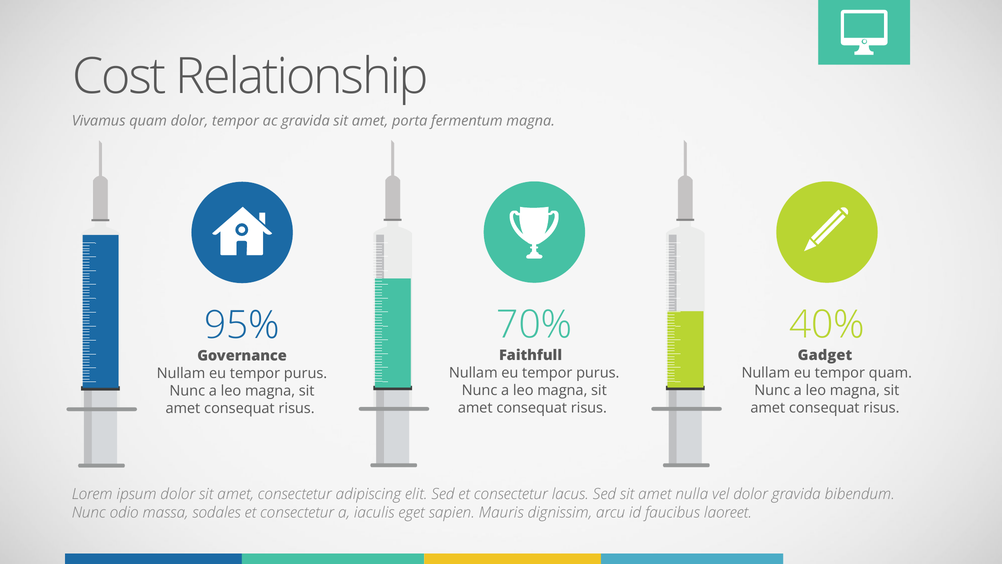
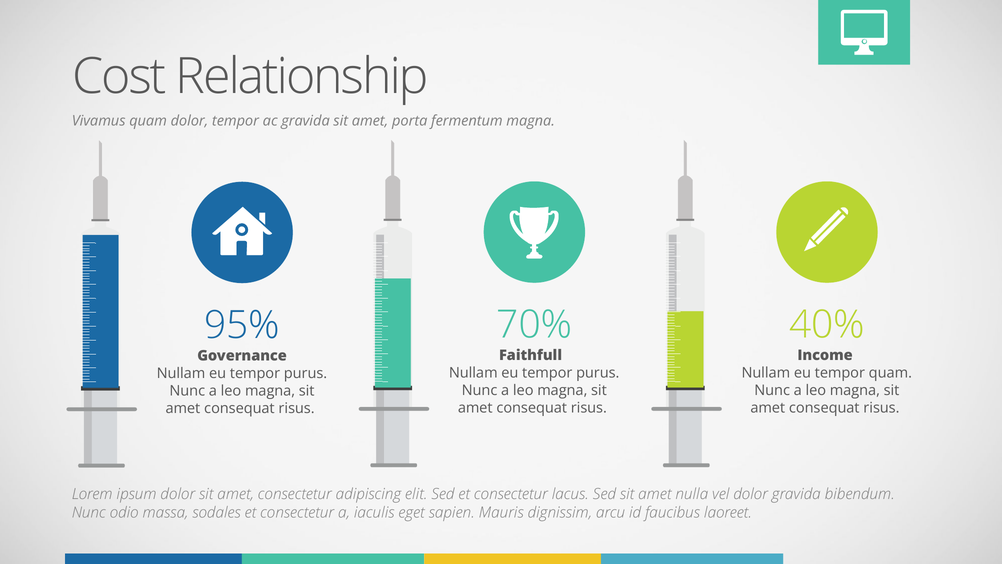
Gadget: Gadget -> Income
